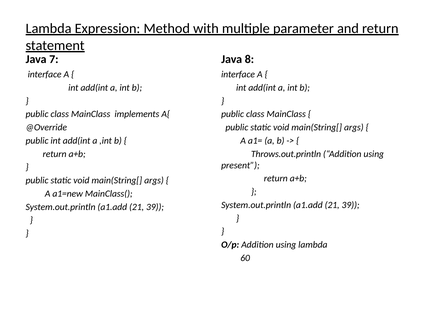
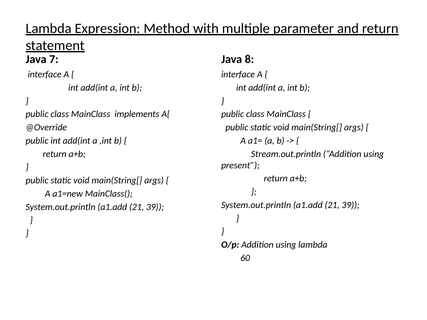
Throws.out.println: Throws.out.println -> Stream.out.println
